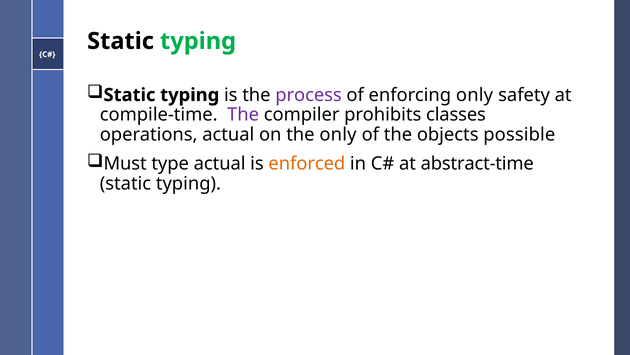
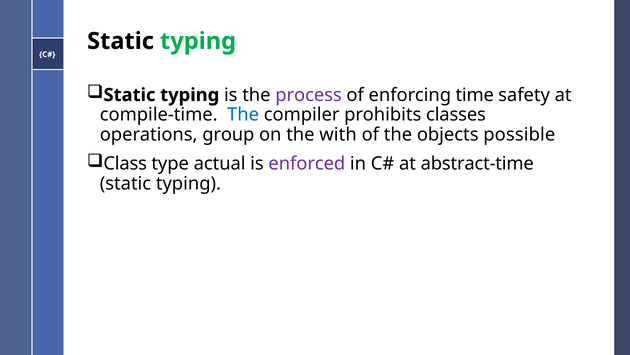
enforcing only: only -> time
The at (243, 115) colour: purple -> blue
operations actual: actual -> group
the only: only -> with
Must: Must -> Class
enforced colour: orange -> purple
